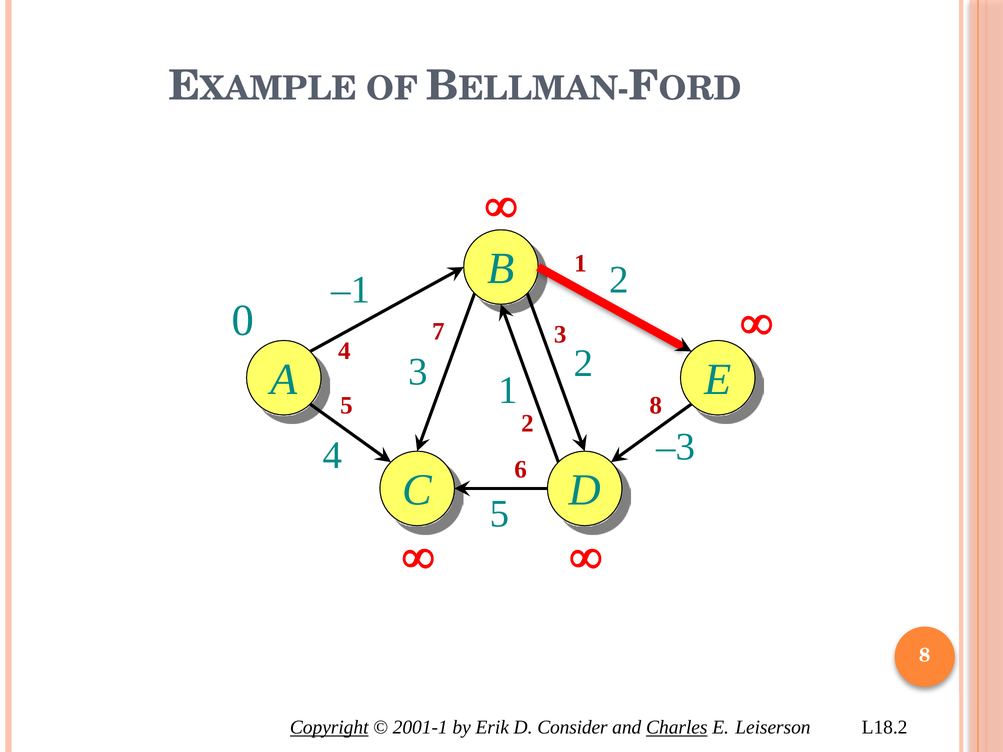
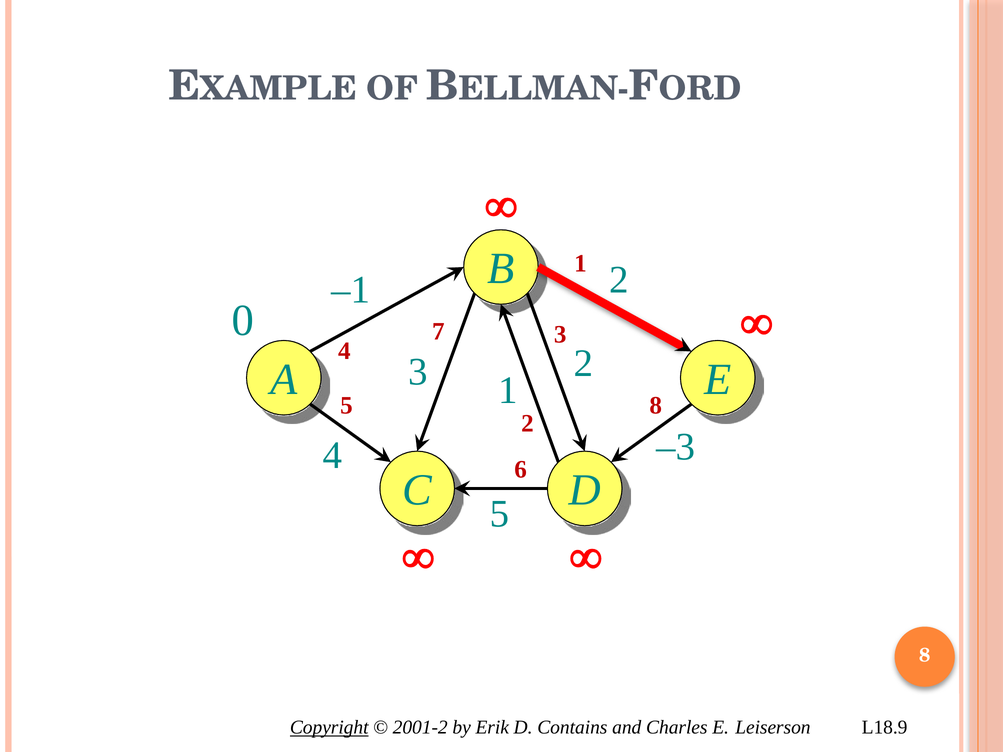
2001-1: 2001-1 -> 2001-2
Consider: Consider -> Contains
Charles underline: present -> none
L18.2: L18.2 -> L18.9
